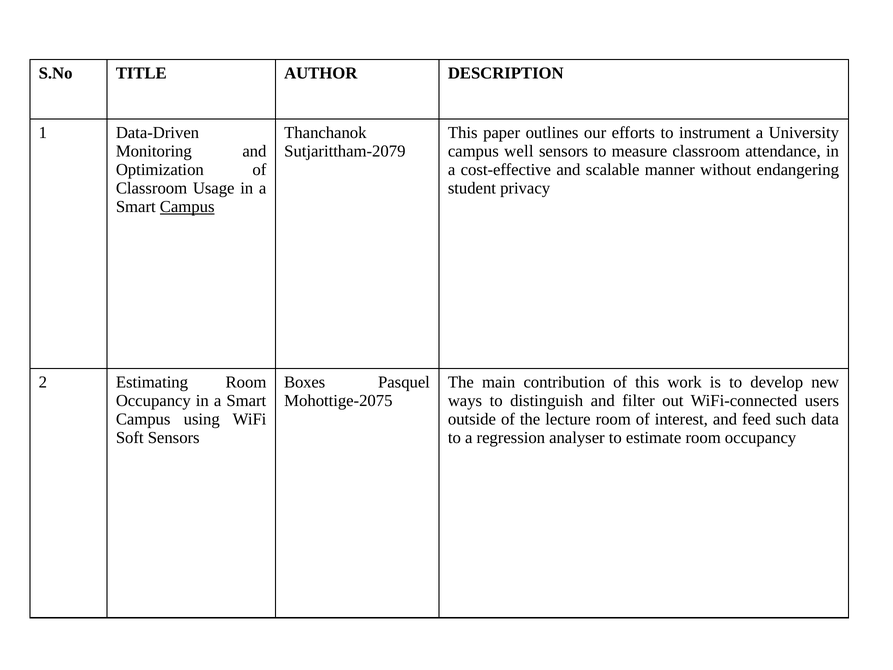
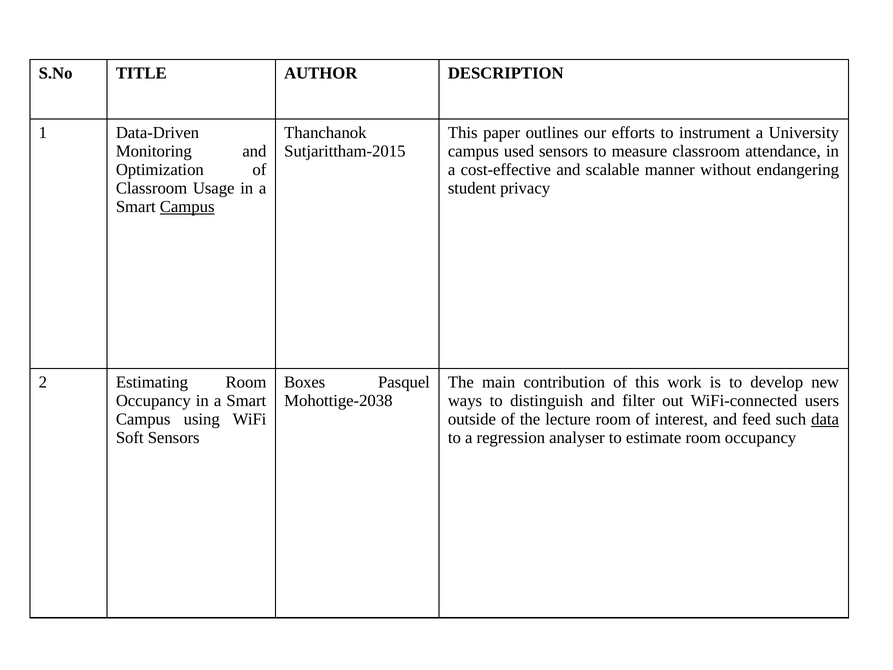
Sutjarittham-2079: Sutjarittham-2079 -> Sutjarittham-2015
well: well -> used
Mohottige-2075: Mohottige-2075 -> Mohottige-2038
data underline: none -> present
